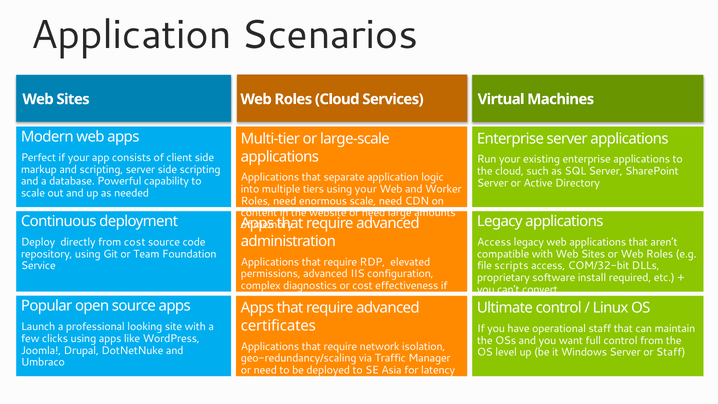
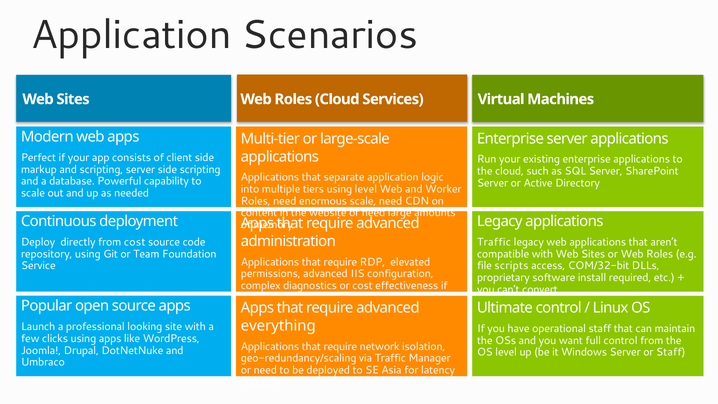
using your: your -> level
Access at (494, 242): Access -> Traffic
certificates: certificates -> everything
